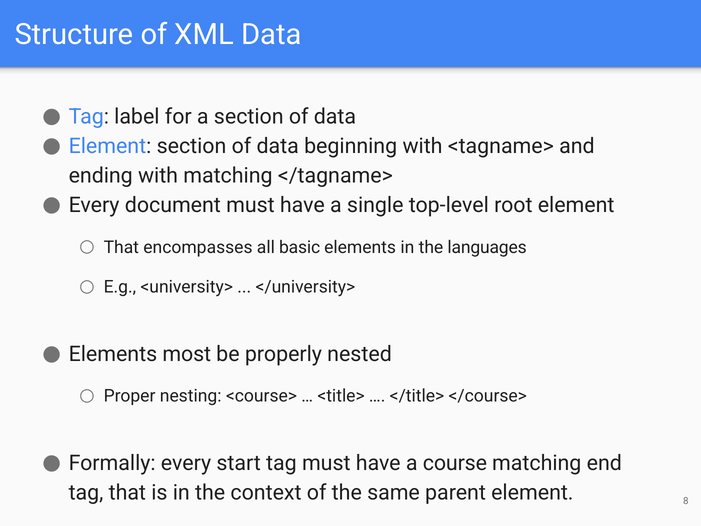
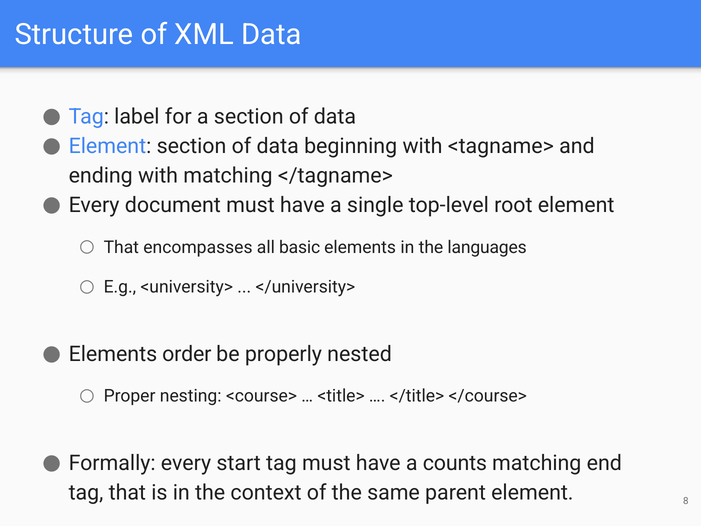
most: most -> order
course: course -> counts
